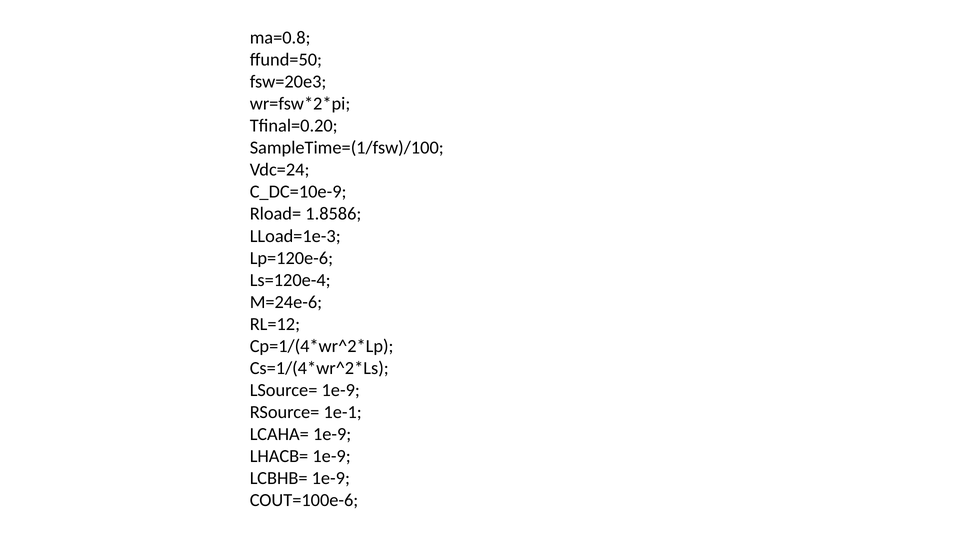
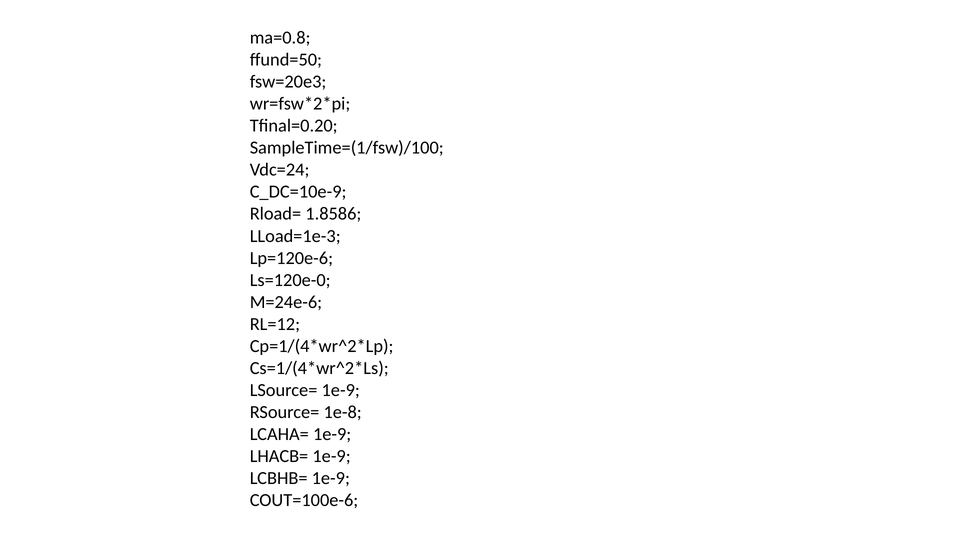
Ls=120e-4: Ls=120e-4 -> Ls=120e-0
1e-1: 1e-1 -> 1e-8
